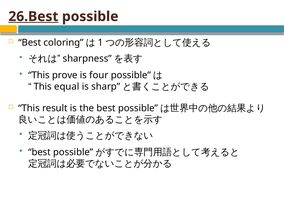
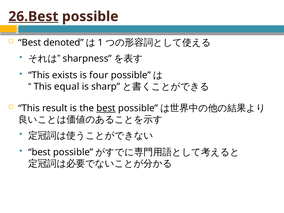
coloring: coloring -> denoted
prove: prove -> exists
best at (106, 108) underline: none -> present
